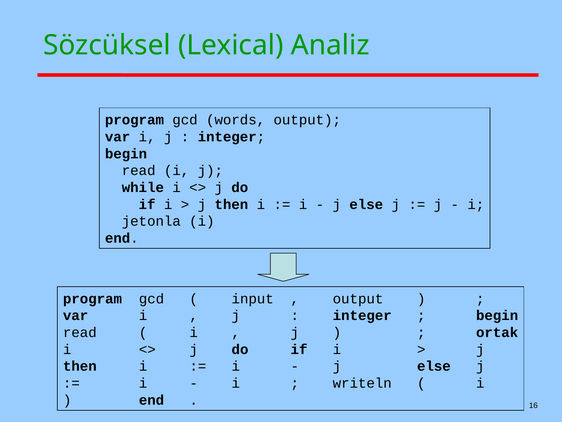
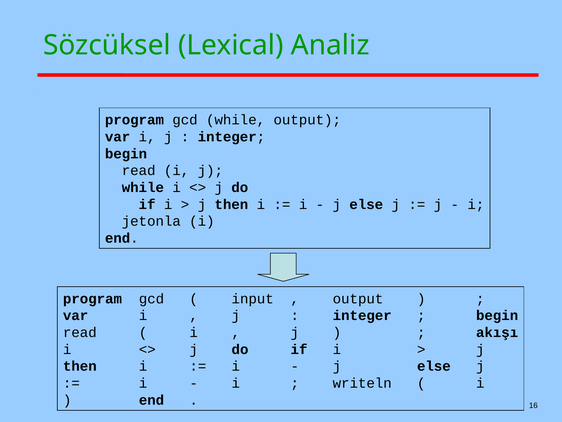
gcd words: words -> while
ortak: ortak -> akışı
